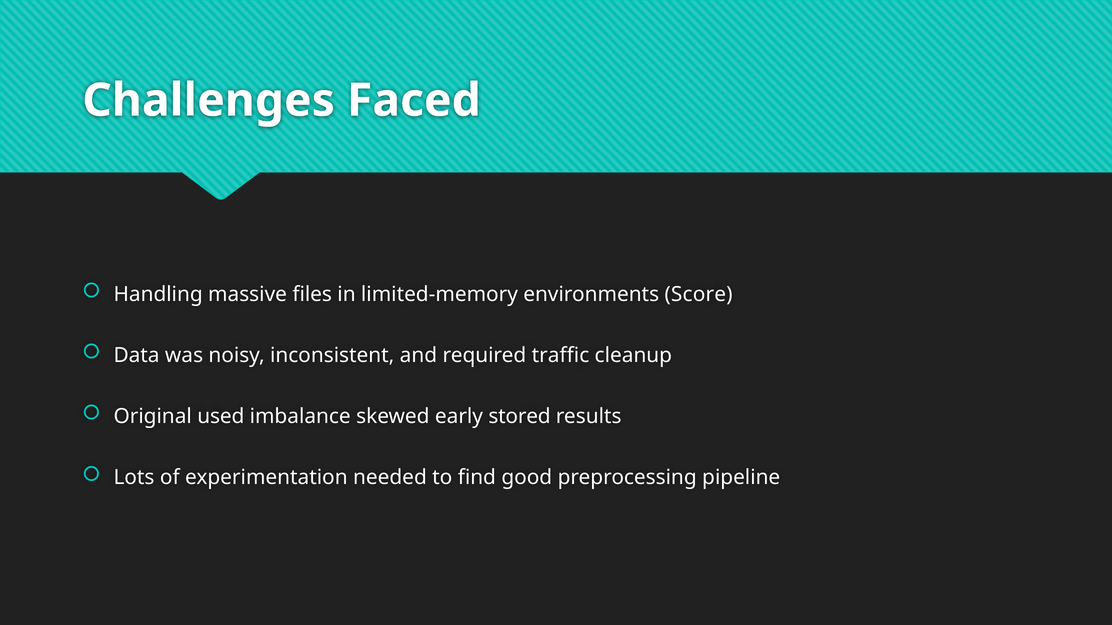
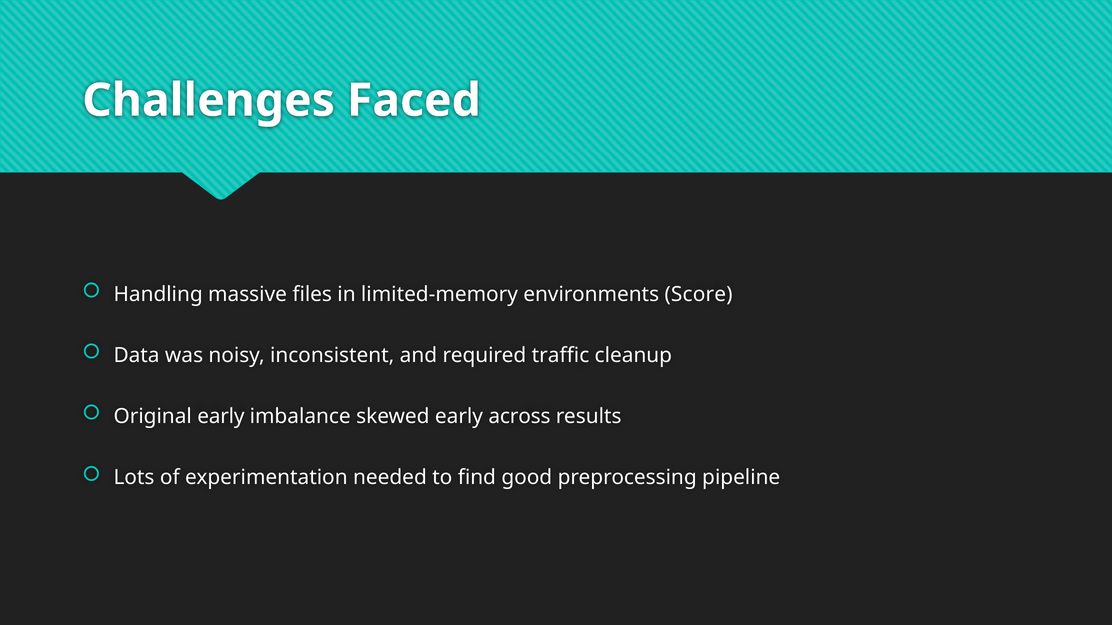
Original used: used -> early
stored: stored -> across
